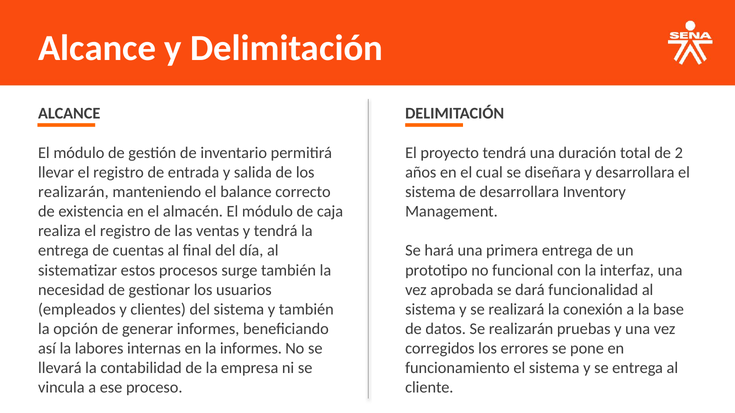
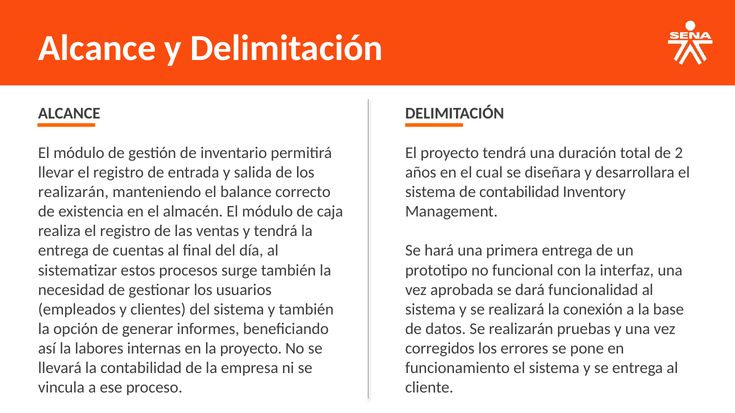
de desarrollara: desarrollara -> contabilidad
la informes: informes -> proyecto
